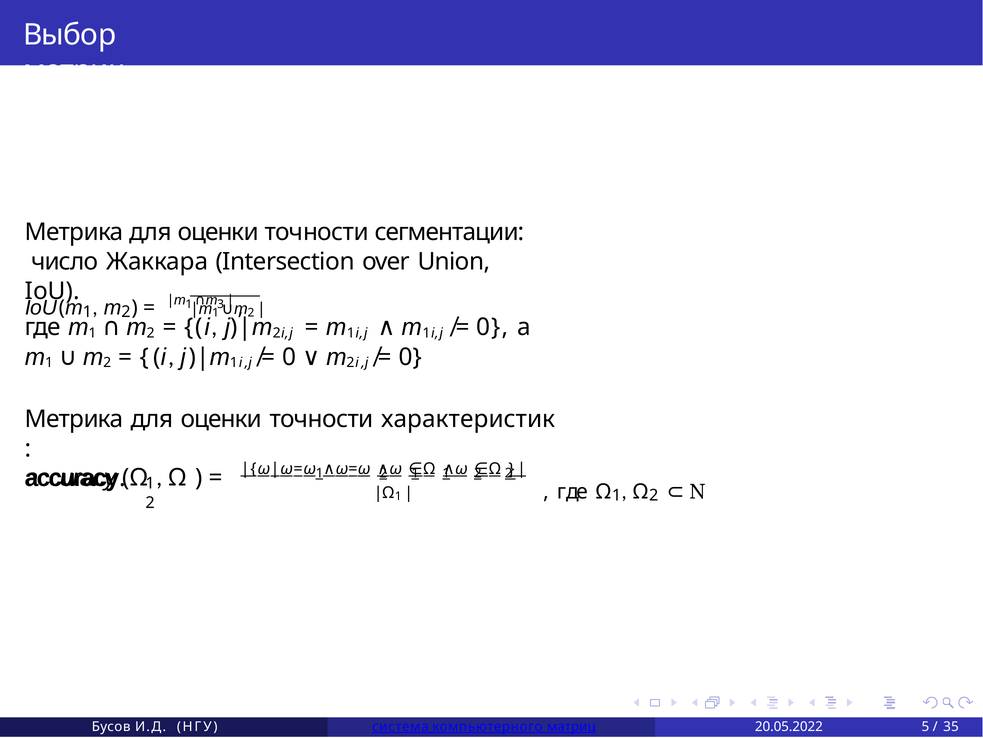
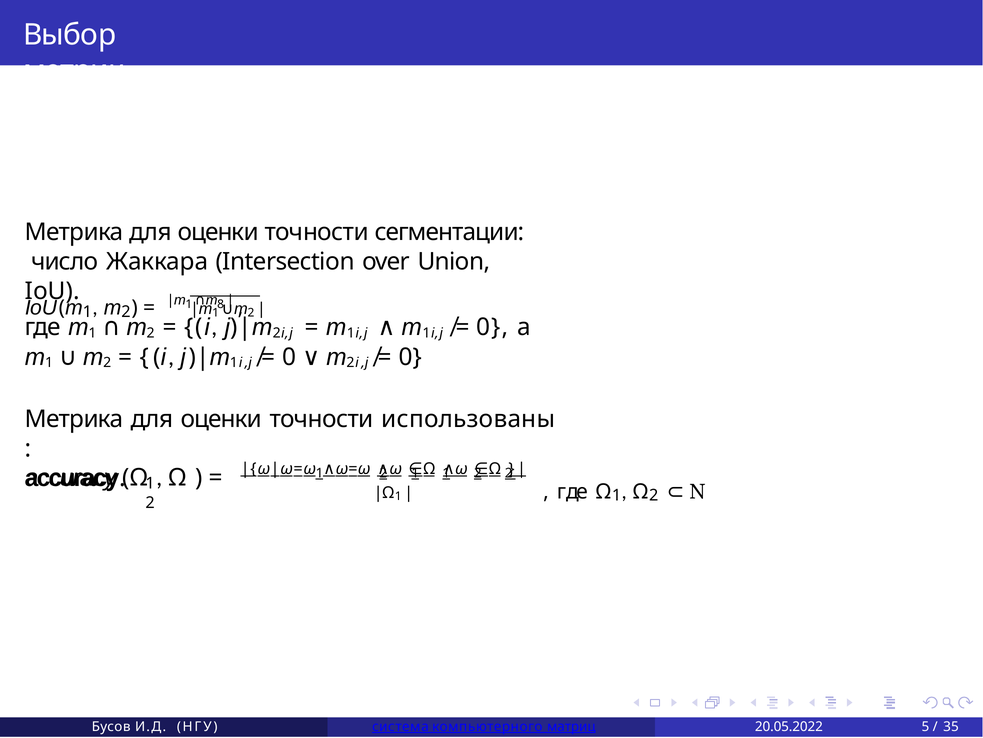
3: 3 -> 8
характеристик: характеристик -> использованы
